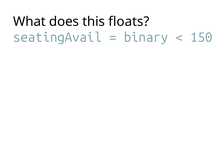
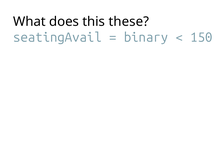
floats: floats -> these
